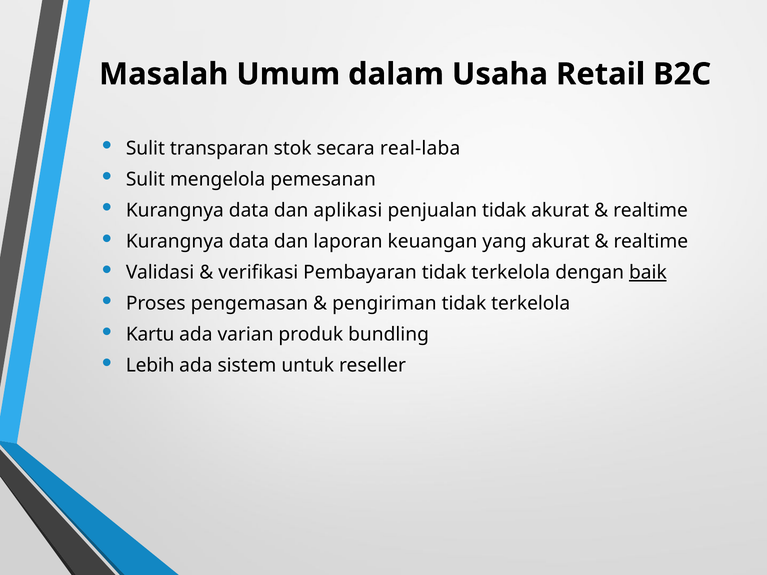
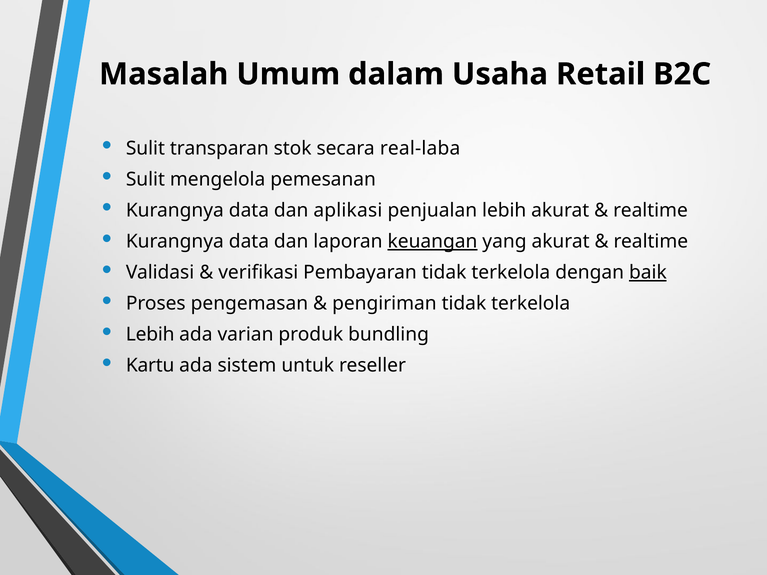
penjualan tidak: tidak -> lebih
keuangan underline: none -> present
Kartu at (150, 335): Kartu -> Lebih
Lebih: Lebih -> Kartu
